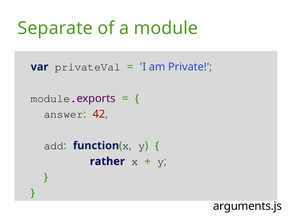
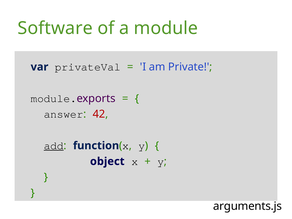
Separate: Separate -> Software
add underline: none -> present
rather: rather -> object
